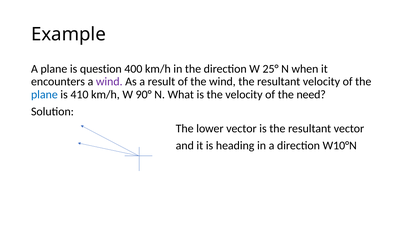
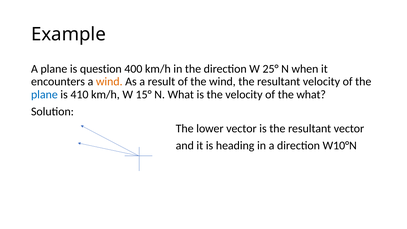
wind at (109, 82) colour: purple -> orange
90°: 90° -> 15°
the need: need -> what
